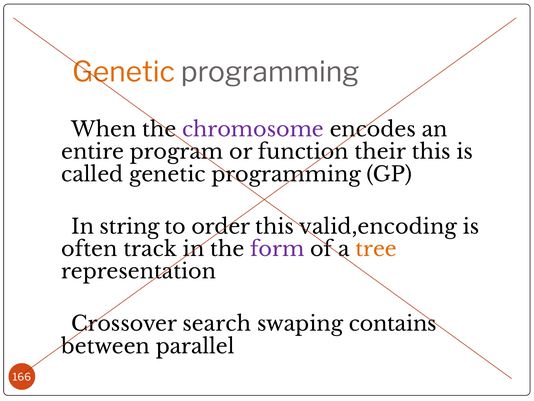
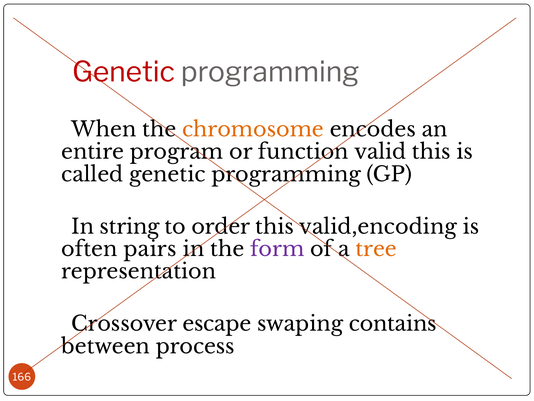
Genetic at (123, 72) colour: orange -> red
chromosome colour: purple -> orange
their: their -> valid
track: track -> pairs
search: search -> escape
parallel: parallel -> process
